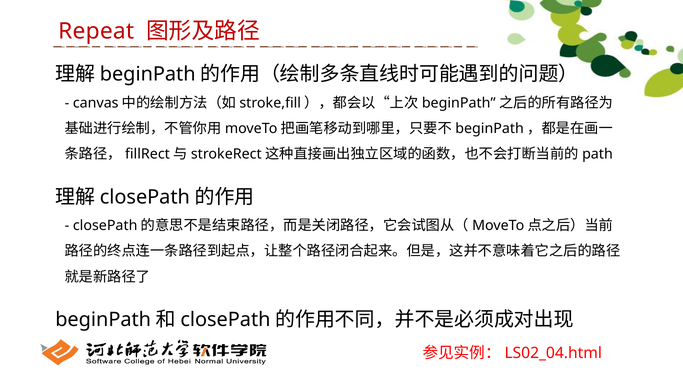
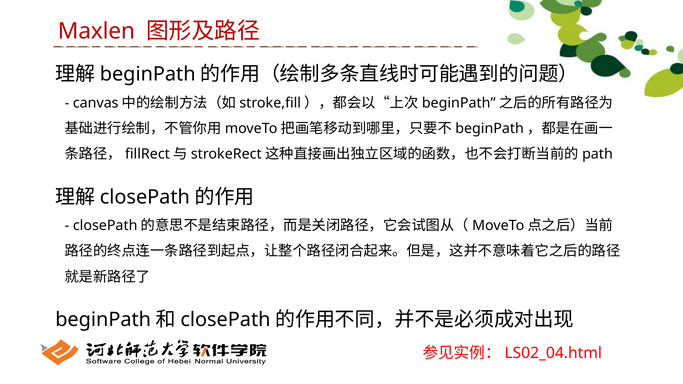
Repeat: Repeat -> Maxlen
